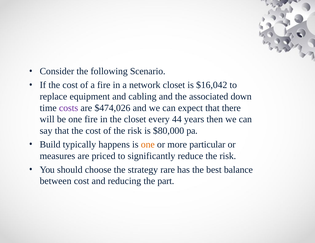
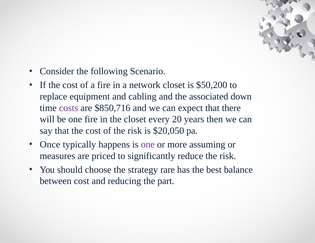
$16,042: $16,042 -> $50,200
$474,026: $474,026 -> $850,716
44: 44 -> 20
$80,000: $80,000 -> $20,050
Build: Build -> Once
one at (148, 145) colour: orange -> purple
particular: particular -> assuming
